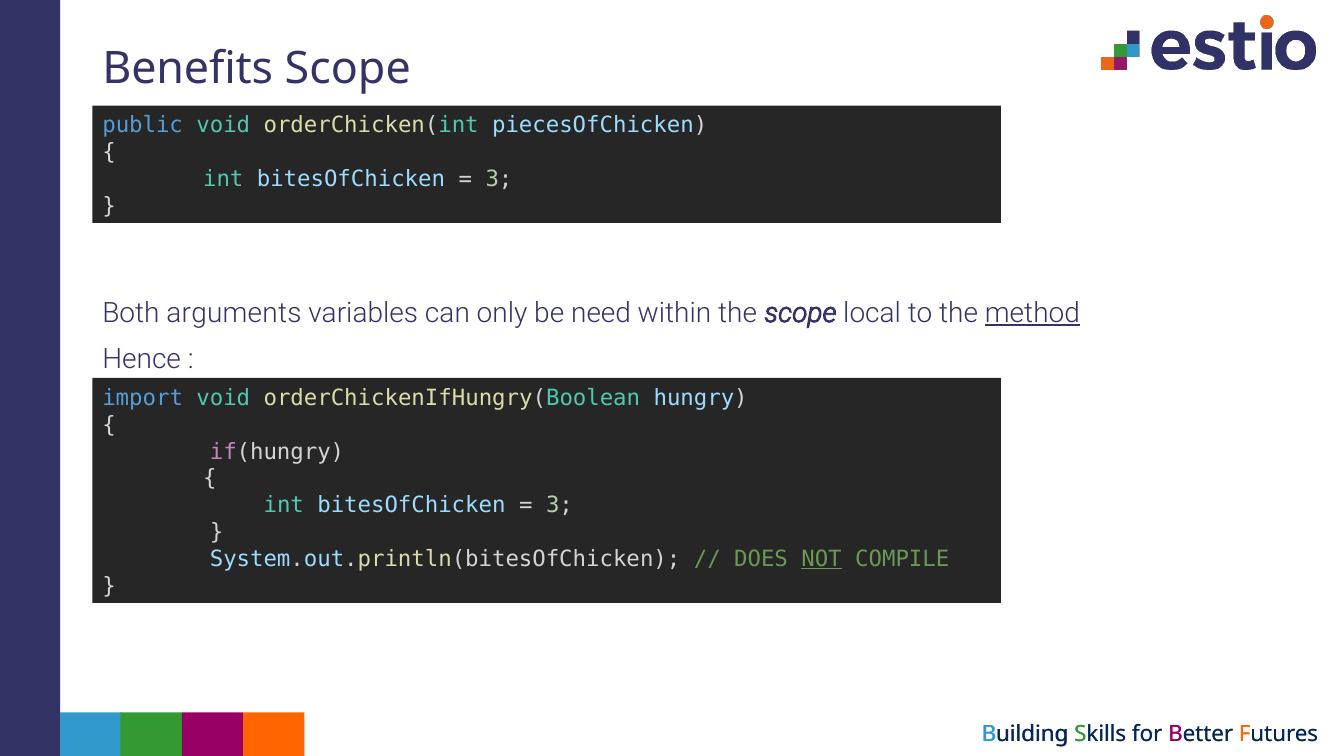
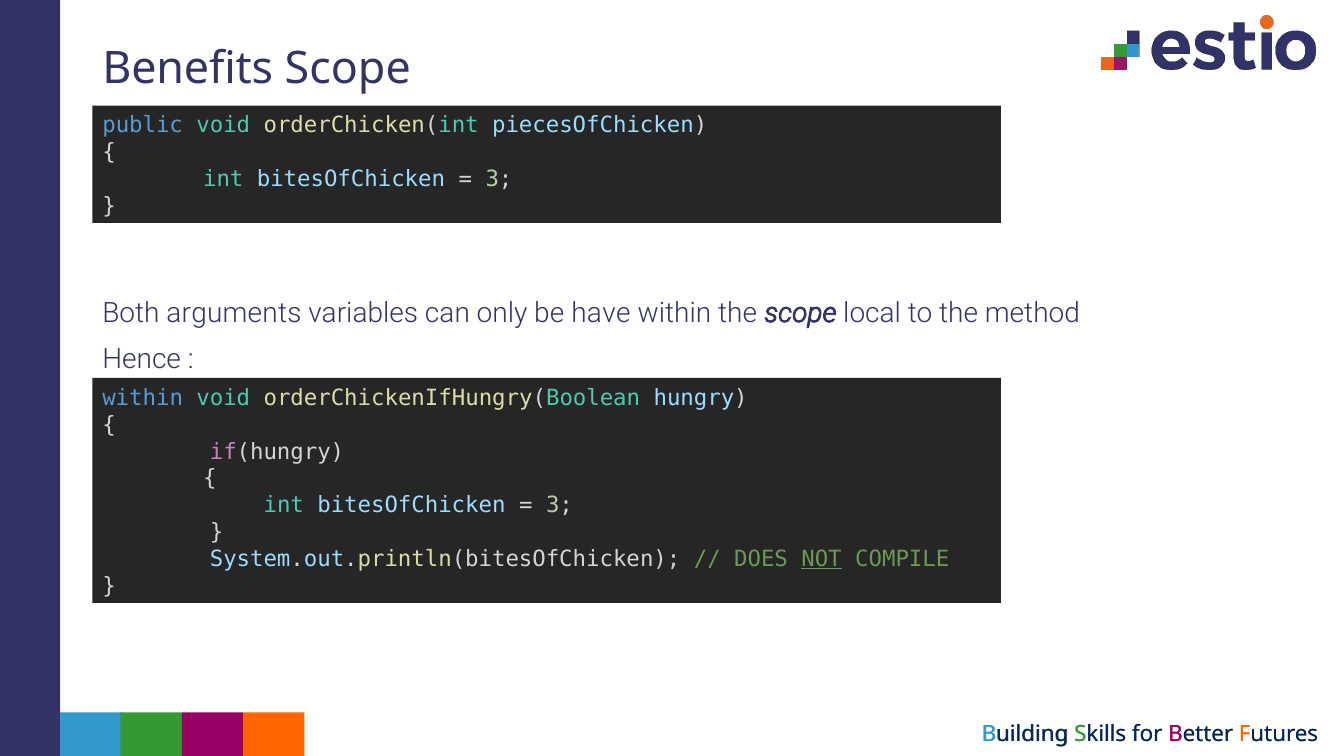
need: need -> have
method underline: present -> none
import at (143, 398): import -> within
